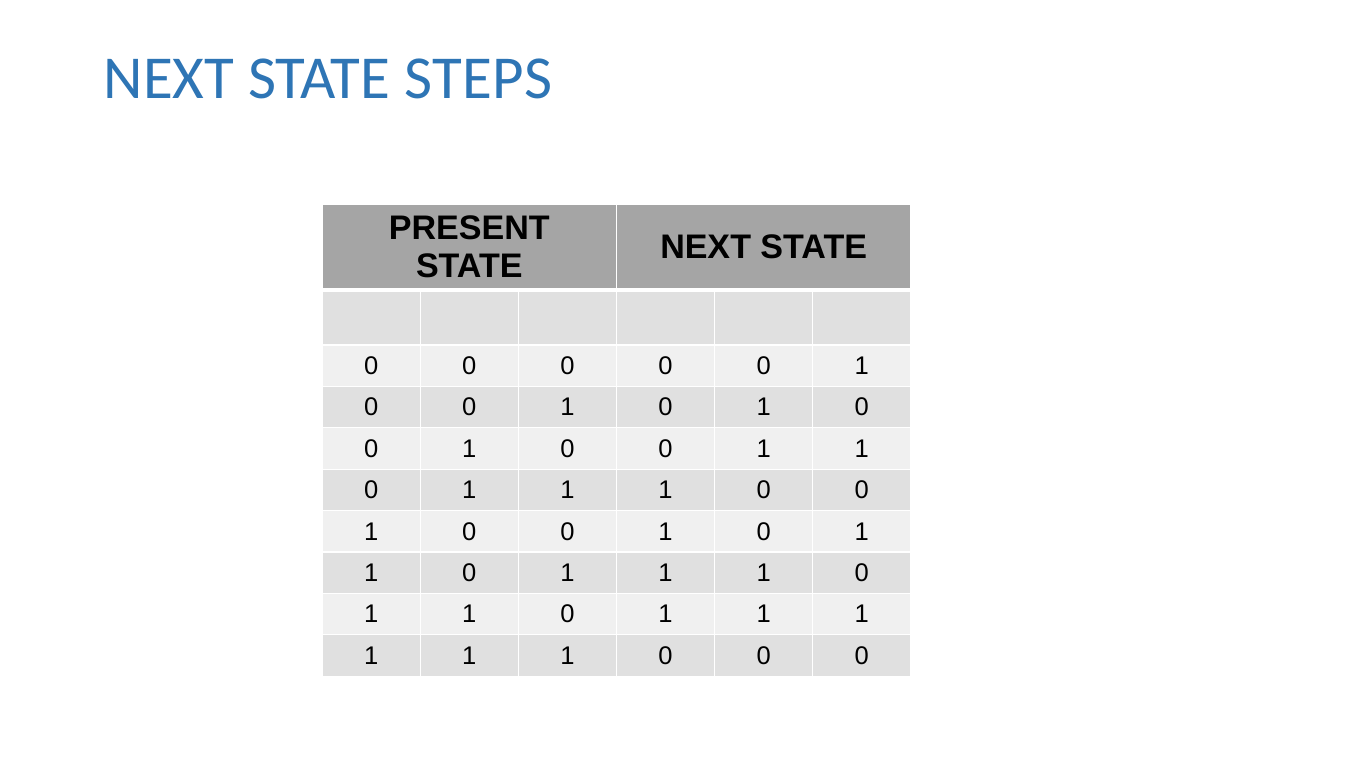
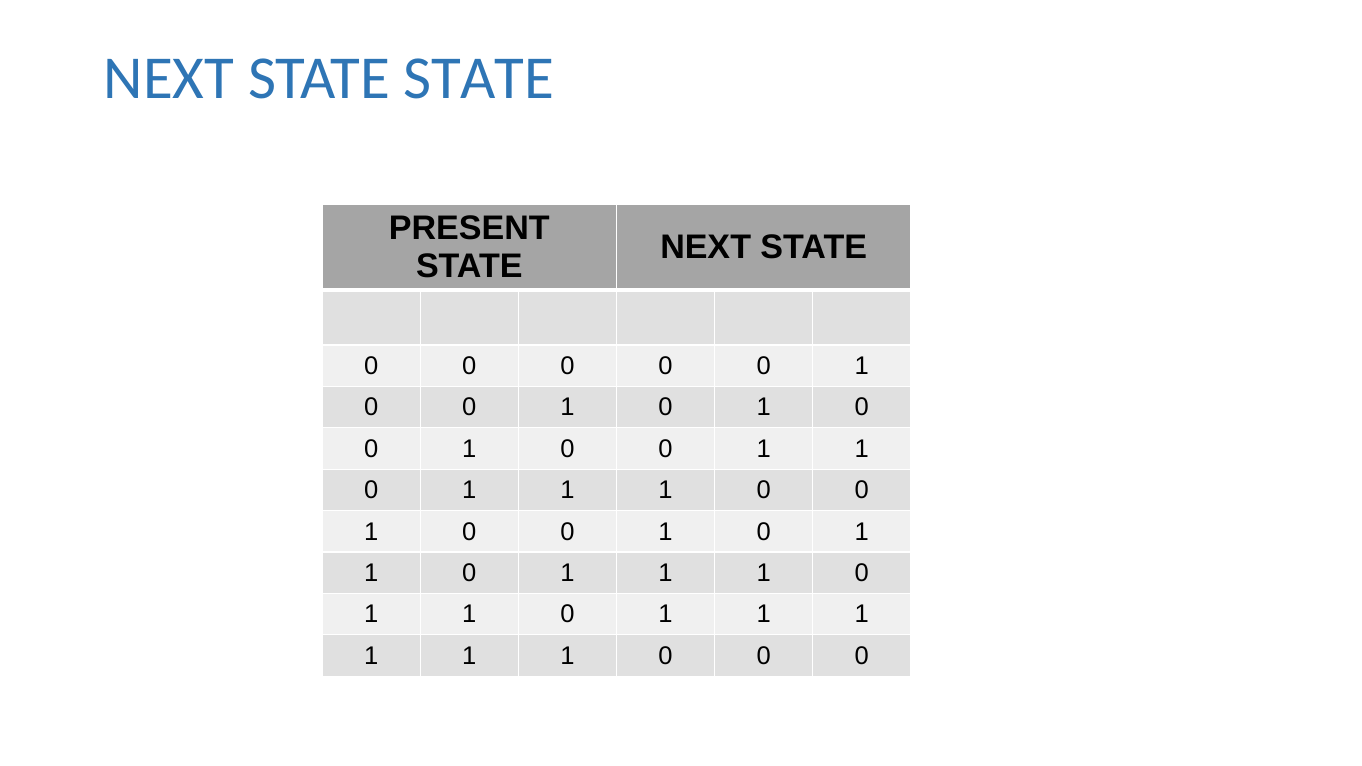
STATE STEPS: STEPS -> STATE
